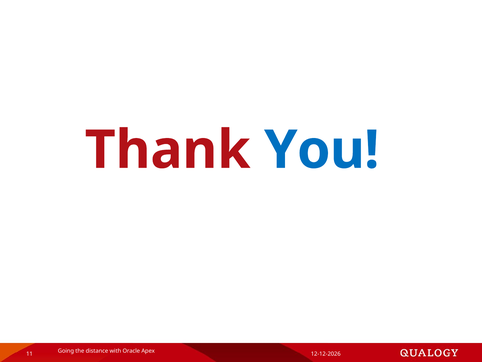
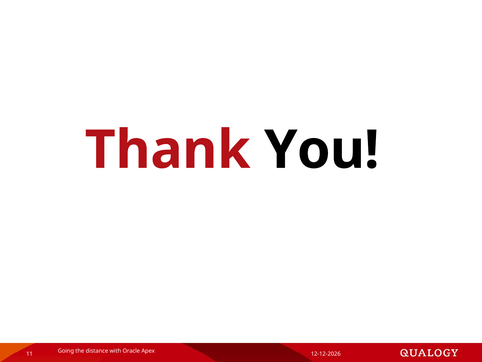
You colour: blue -> black
